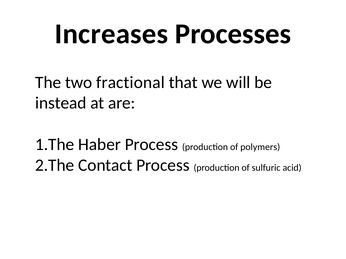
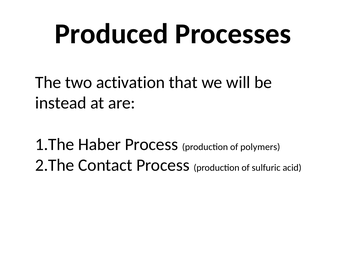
Increases: Increases -> Produced
fractional: fractional -> activation
